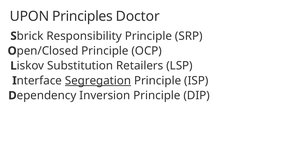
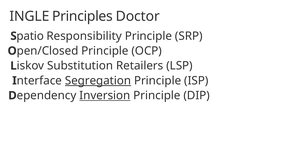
UPON: UPON -> INGLE
brick: brick -> patio
Inversion underline: none -> present
